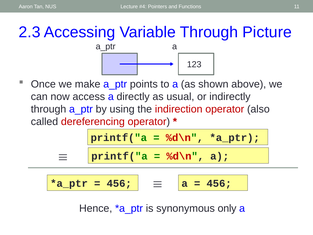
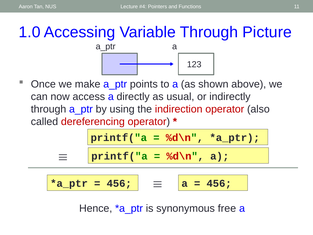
2.3: 2.3 -> 1.0
only: only -> free
